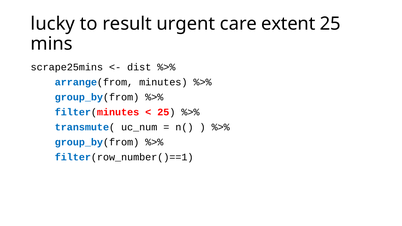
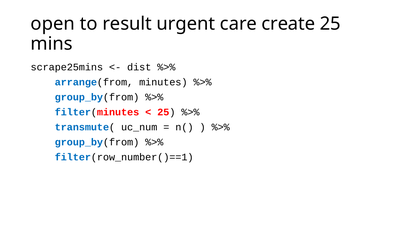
lucky: lucky -> open
extent: extent -> create
